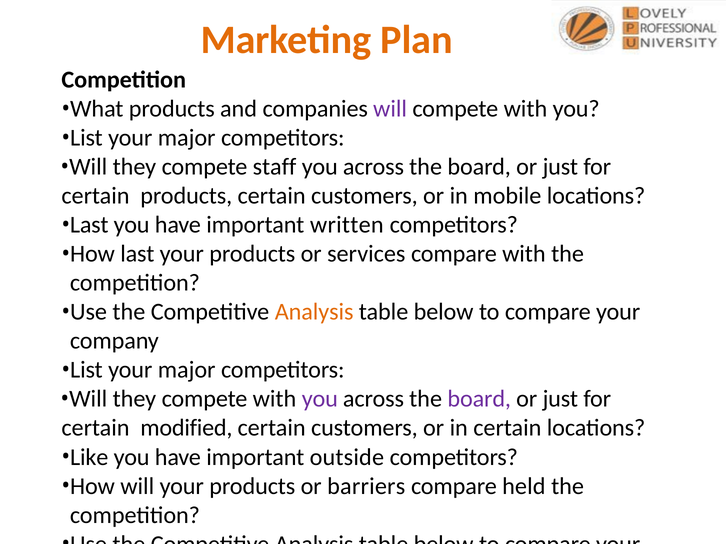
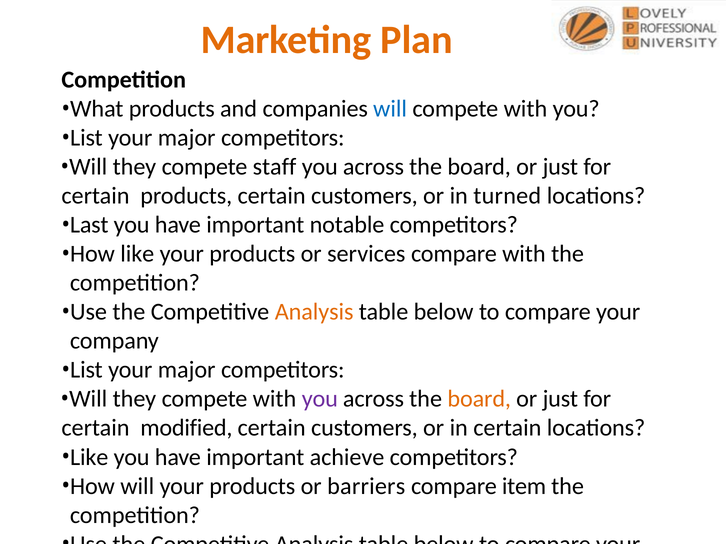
will at (390, 109) colour: purple -> blue
mobile: mobile -> turned
written: written -> notable
How last: last -> like
board at (479, 399) colour: purple -> orange
outside: outside -> achieve
held: held -> item
